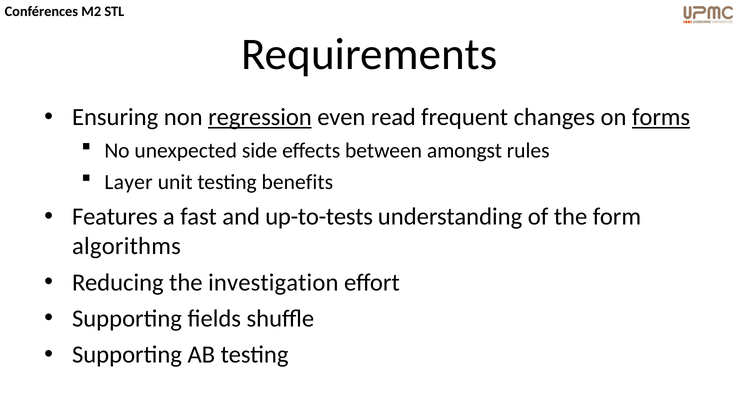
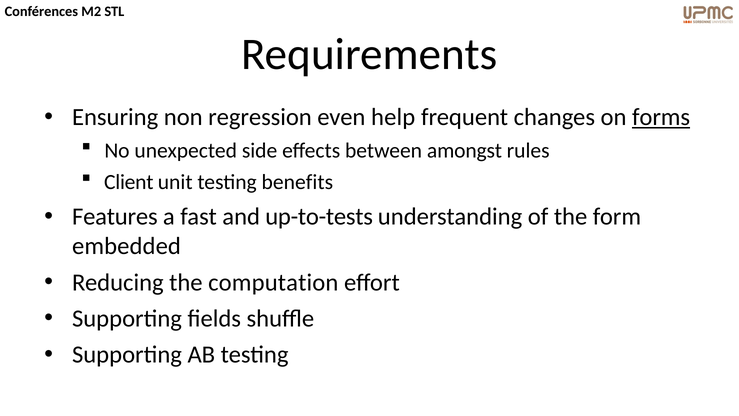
regression underline: present -> none
read: read -> help
Layer: Layer -> Client
algorithms: algorithms -> embedded
investigation: investigation -> computation
